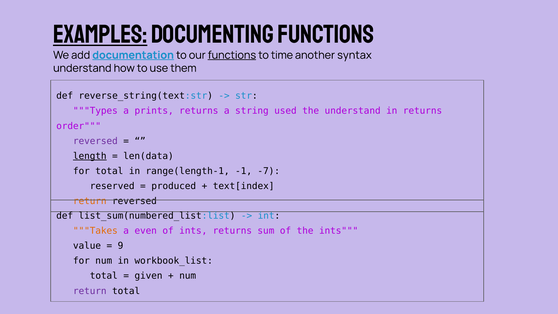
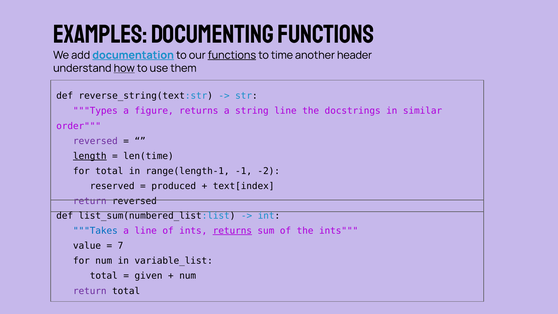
examples underline: present -> none
syntax: syntax -> header
how underline: none -> present
prints: prints -> figure
string used: used -> line
the understand: understand -> docstrings
in returns: returns -> similar
len(data: len(data -> len(time
-7: -7 -> -2
return at (90, 201) colour: orange -> purple
Takes colour: orange -> blue
a even: even -> line
returns at (232, 231) underline: none -> present
9: 9 -> 7
workbook_list: workbook_list -> variable_list
